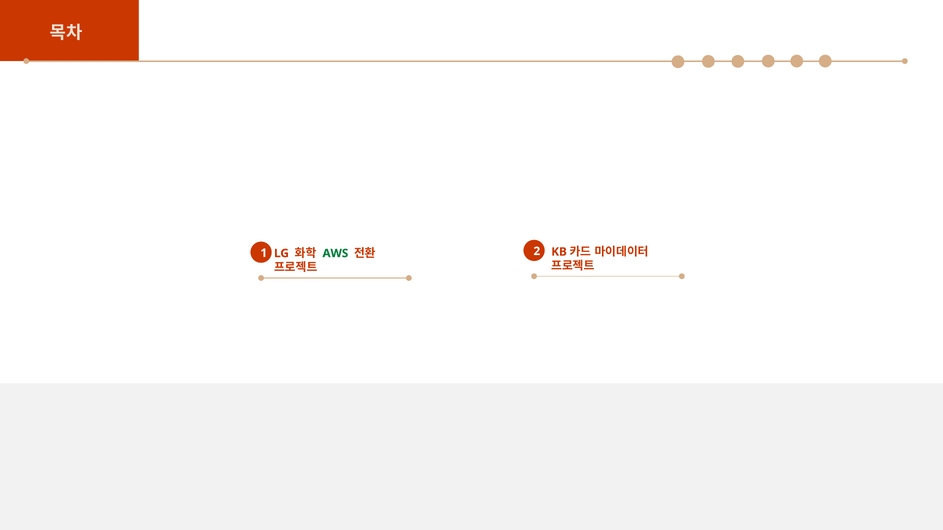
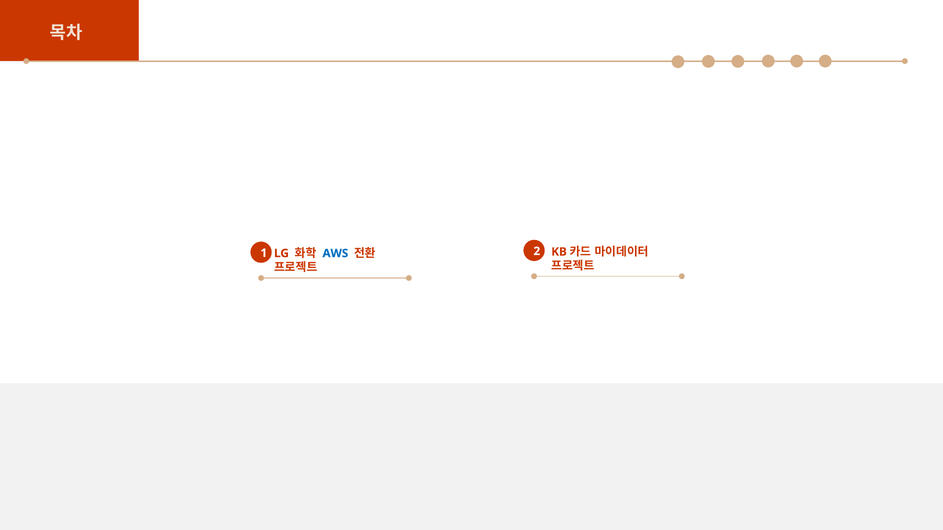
AWS colour: green -> blue
